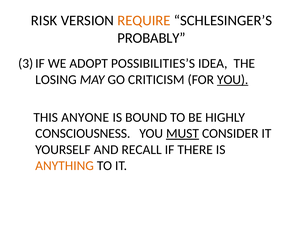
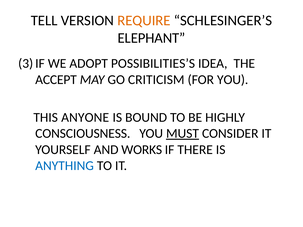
RISK: RISK -> TELL
PROBABLY: PROBABLY -> ELEPHANT
LOSING: LOSING -> ACCEPT
YOU at (233, 80) underline: present -> none
RECALL: RECALL -> WORKS
ANYTHING colour: orange -> blue
